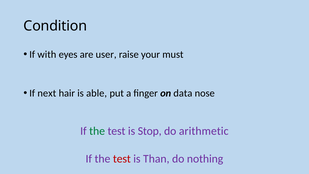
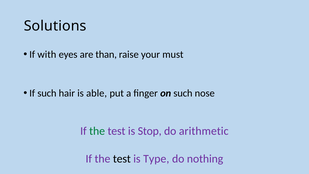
Condition: Condition -> Solutions
user: user -> than
If next: next -> such
on data: data -> such
test at (122, 159) colour: red -> black
Than: Than -> Type
